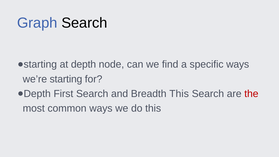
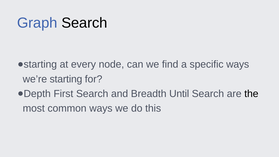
at depth: depth -> every
Breadth This: This -> Until
the colour: red -> black
